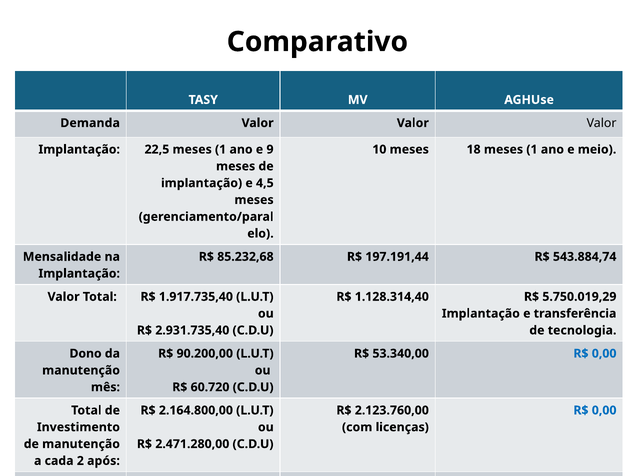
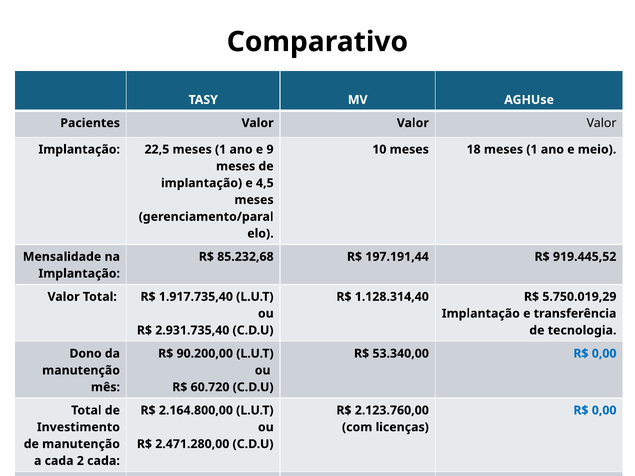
Demanda: Demanda -> Pacientes
543.884,74: 543.884,74 -> 919.445,52
2 após: após -> cada
